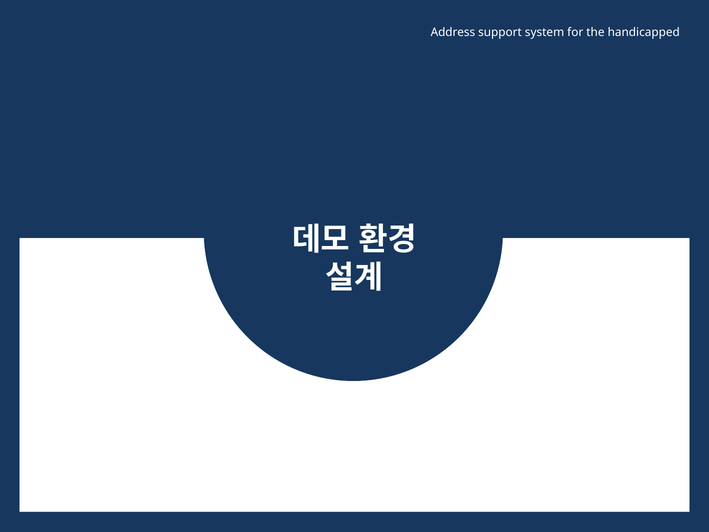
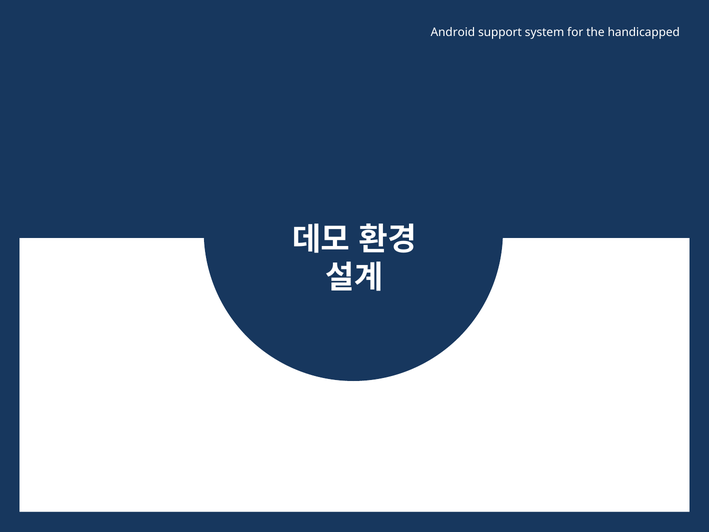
Address: Address -> Android
